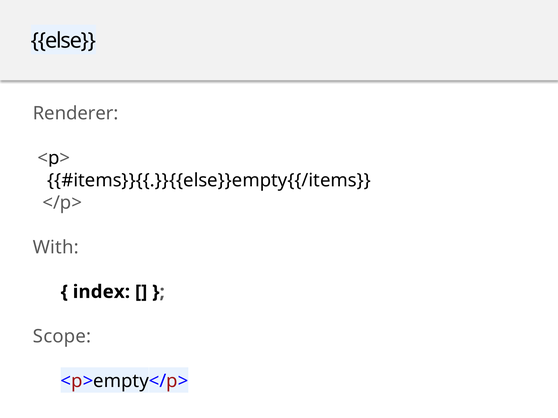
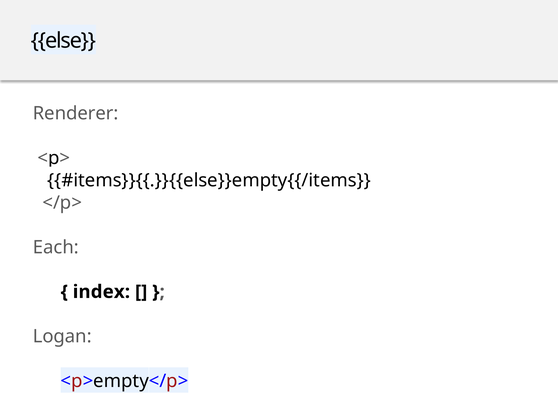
With: With -> Each
Scope: Scope -> Logan
